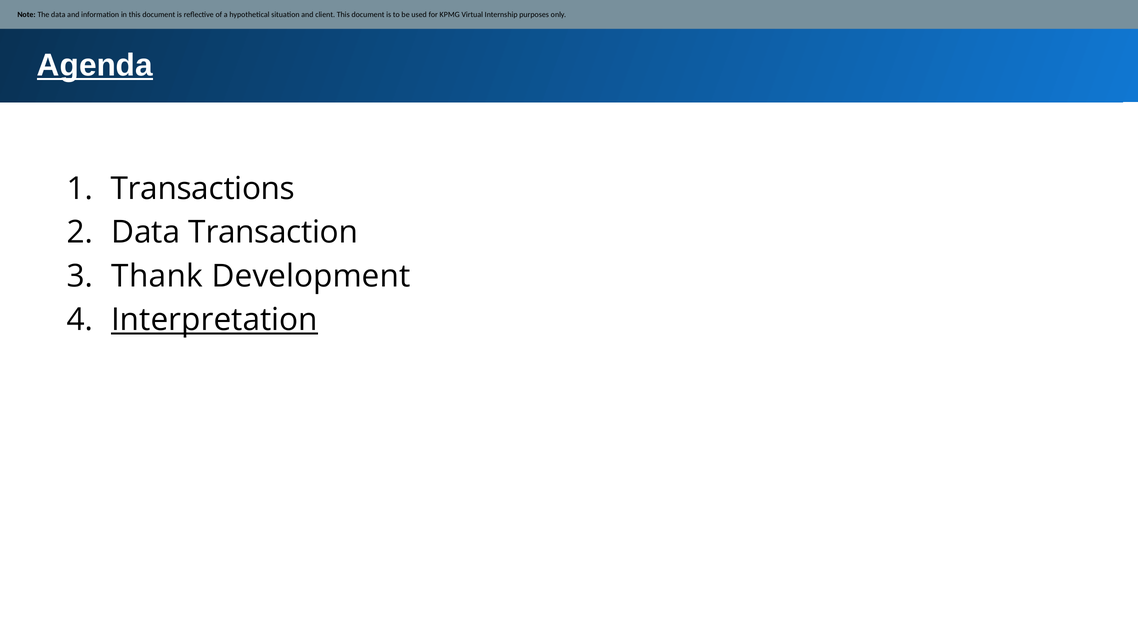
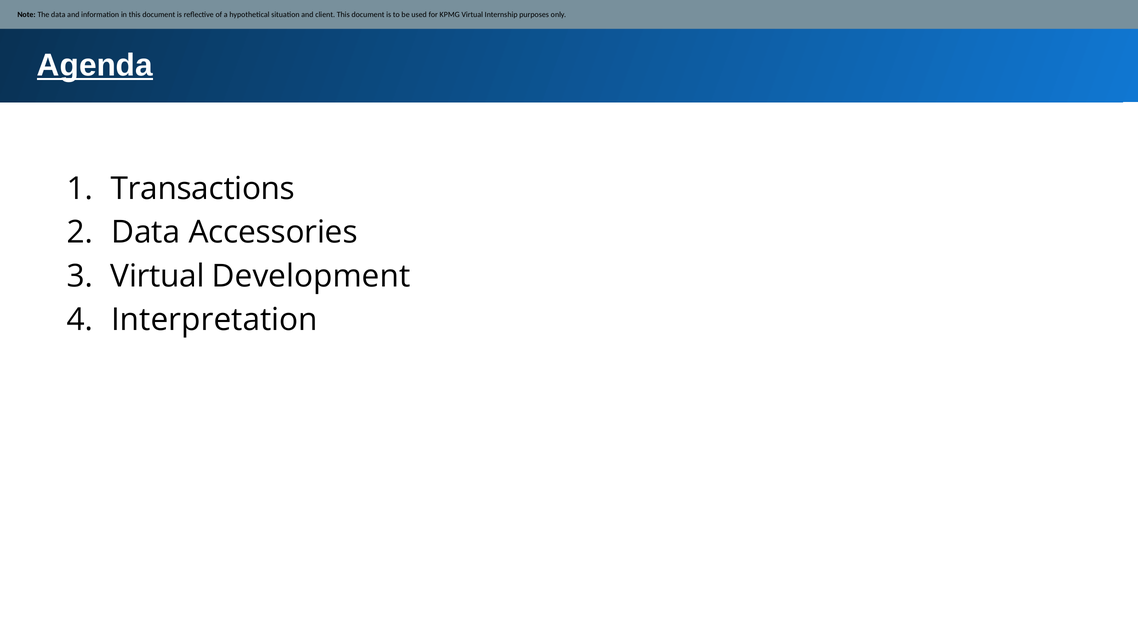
Transaction: Transaction -> Accessories
Thank at (157, 276): Thank -> Virtual
Interpretation underline: present -> none
